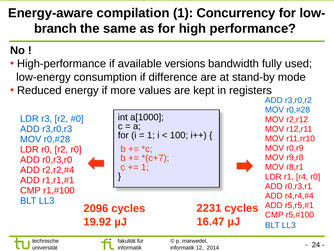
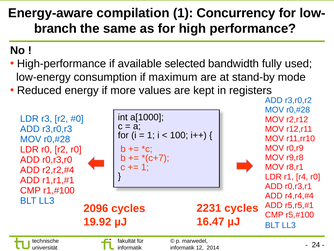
versions: versions -> selected
difference: difference -> maximum
